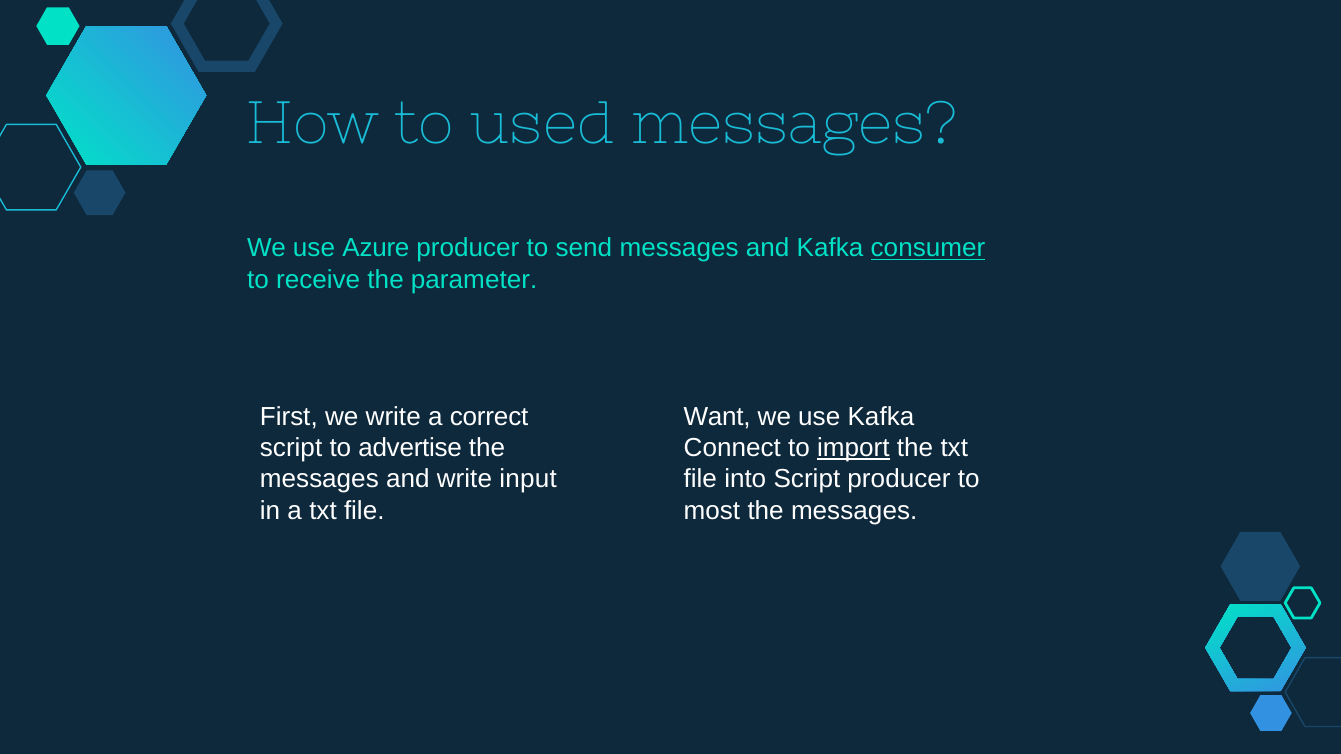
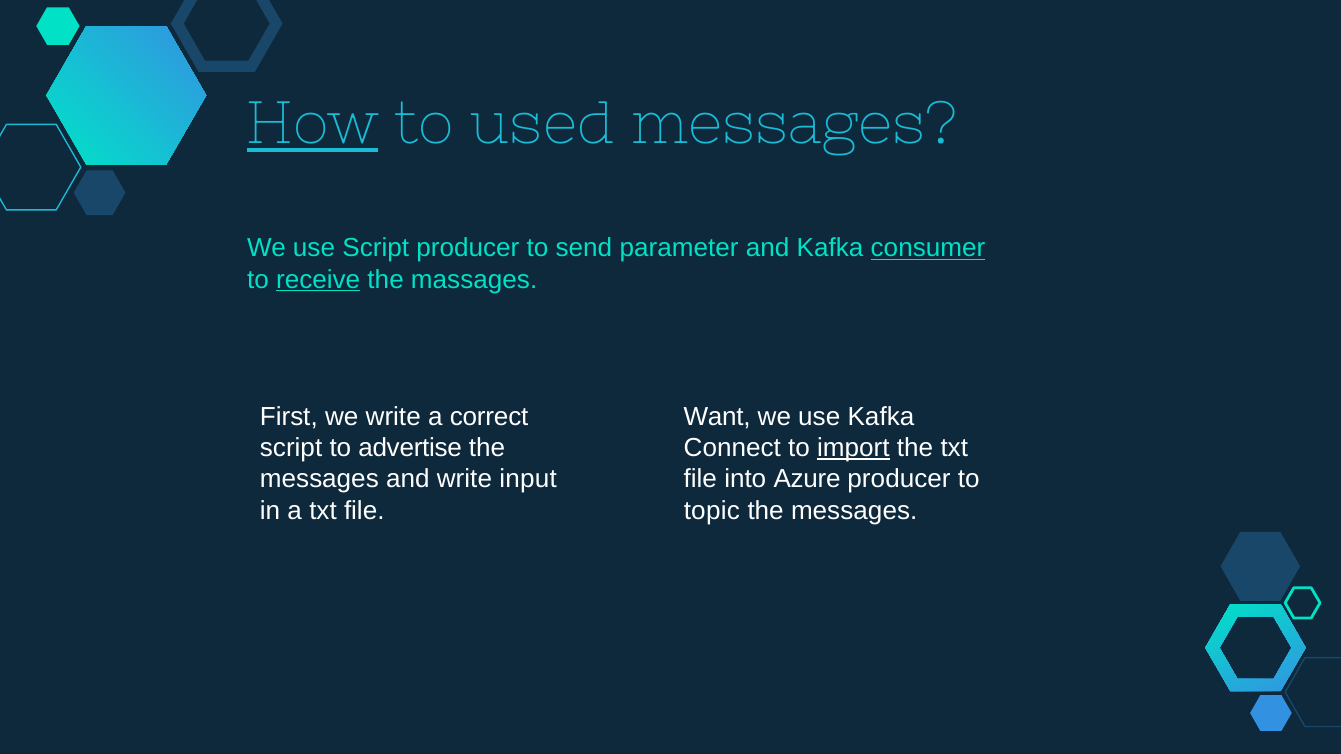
How underline: none -> present
use Azure: Azure -> Script
send messages: messages -> parameter
receive underline: none -> present
parameter: parameter -> massages
into Script: Script -> Azure
most: most -> topic
